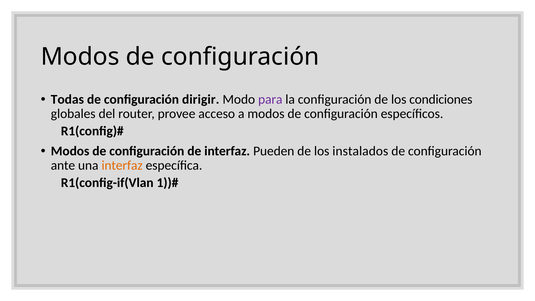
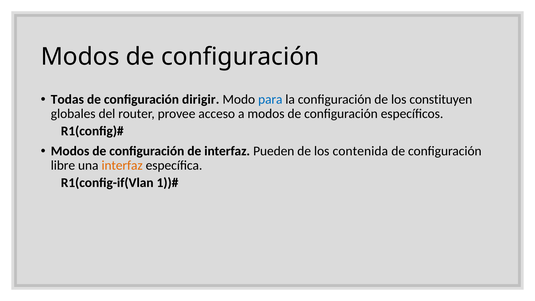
para colour: purple -> blue
condiciones: condiciones -> constituyen
instalados: instalados -> contenida
ante: ante -> libre
